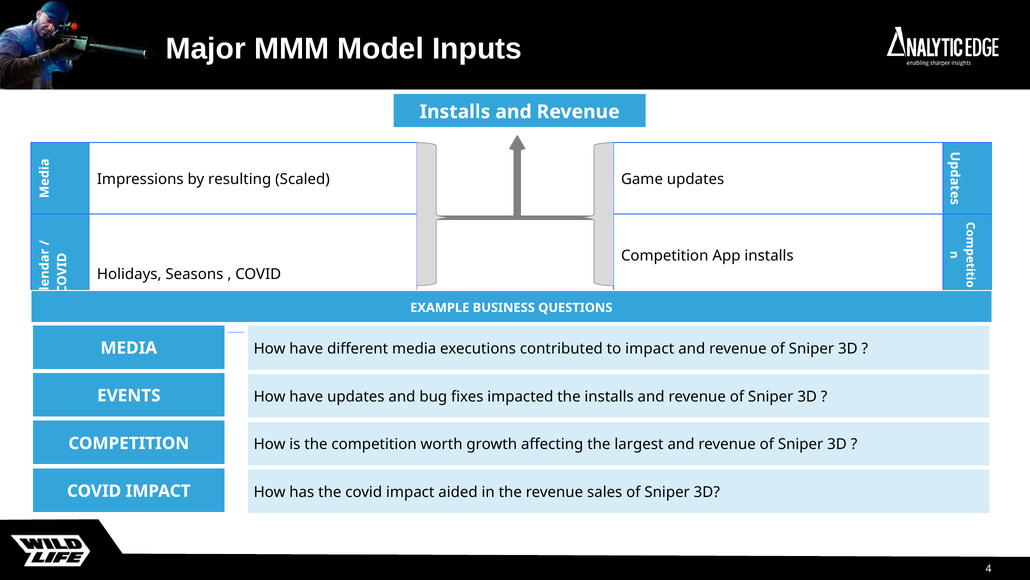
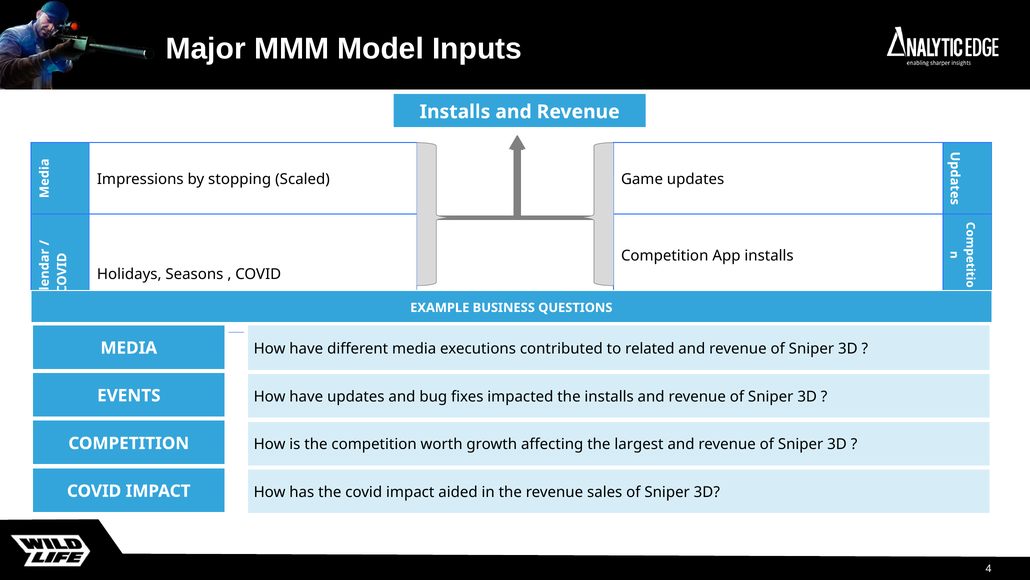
resulting: resulting -> stopping
to impact: impact -> related
